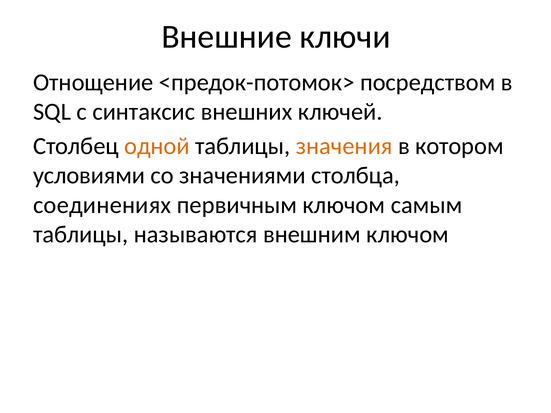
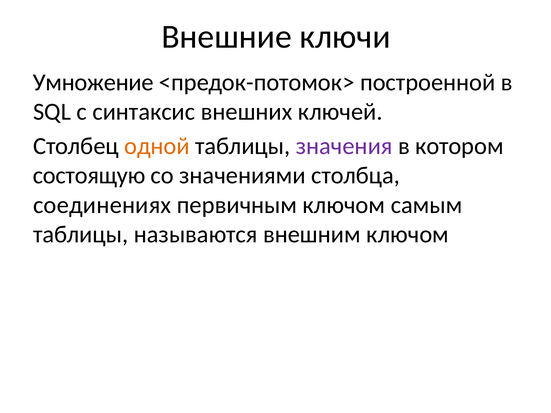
Отнощение: Отнощение -> Умножение
посредством: посредством -> построенной
значения colour: orange -> purple
условиями: условиями -> состоящую
